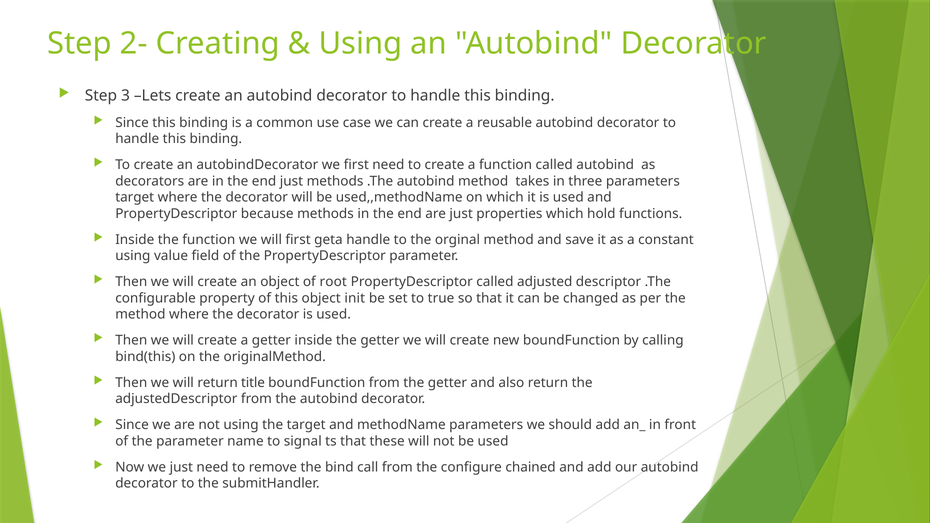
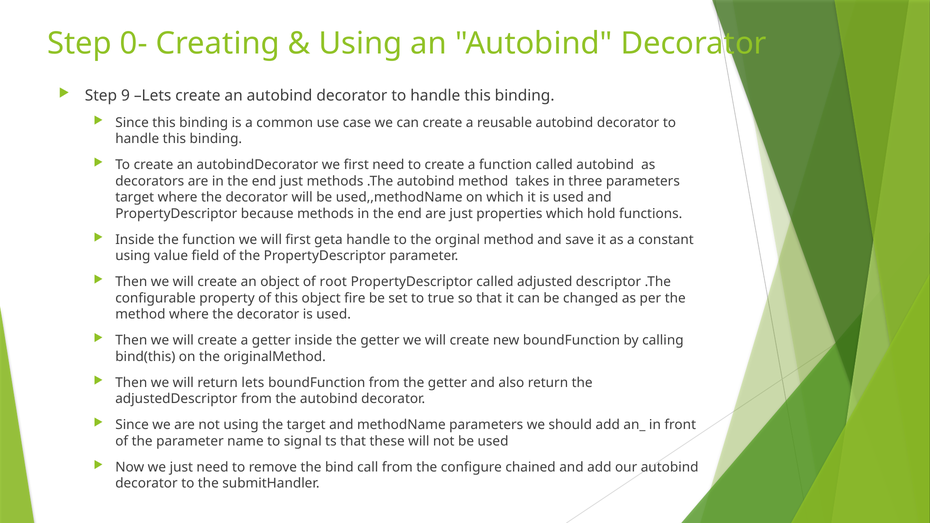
2-: 2- -> 0-
3: 3 -> 9
init: init -> fire
return title: title -> lets
